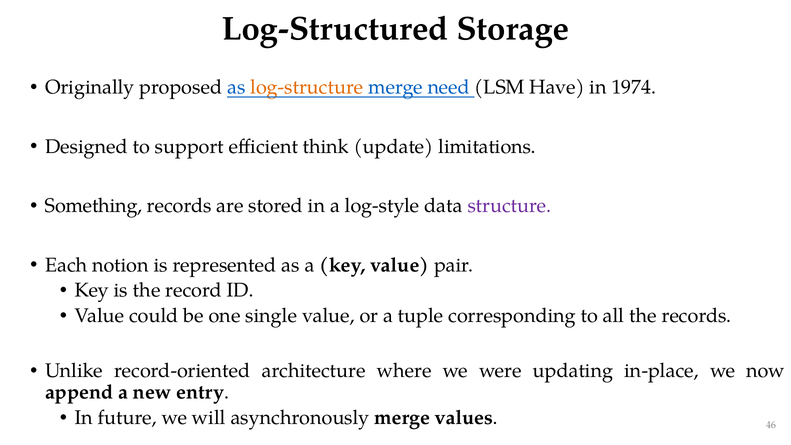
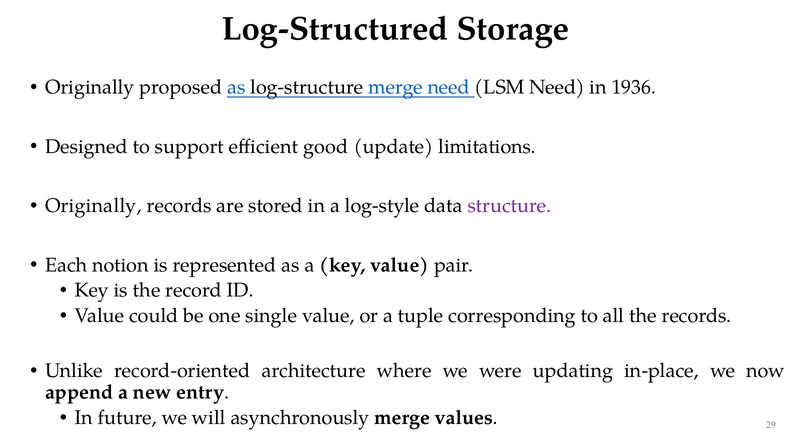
log-structure colour: orange -> black
LSM Have: Have -> Need
1974: 1974 -> 1936
think: think -> good
Something at (94, 206): Something -> Originally
46: 46 -> 29
